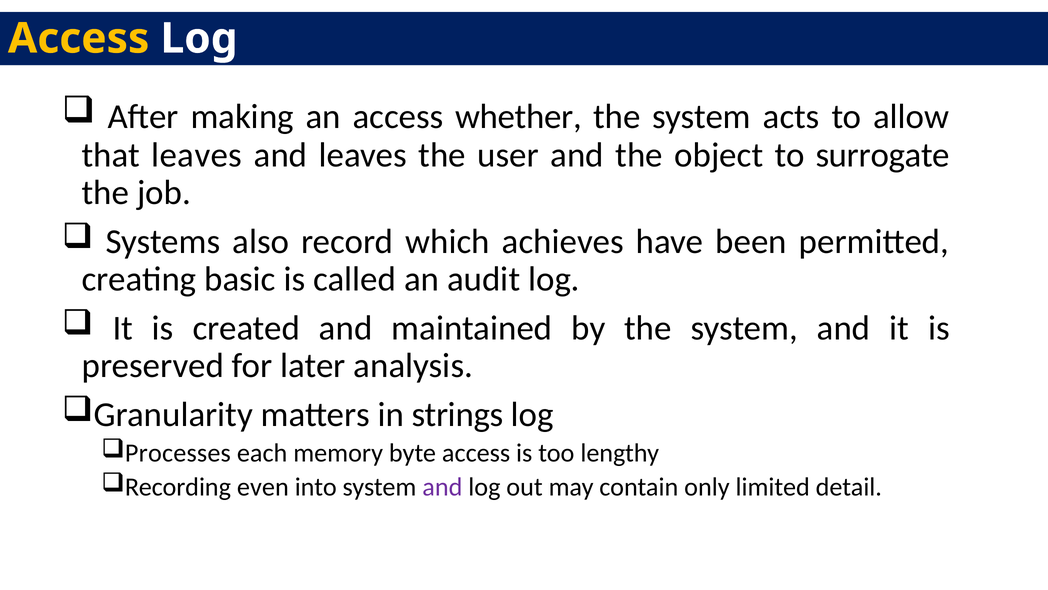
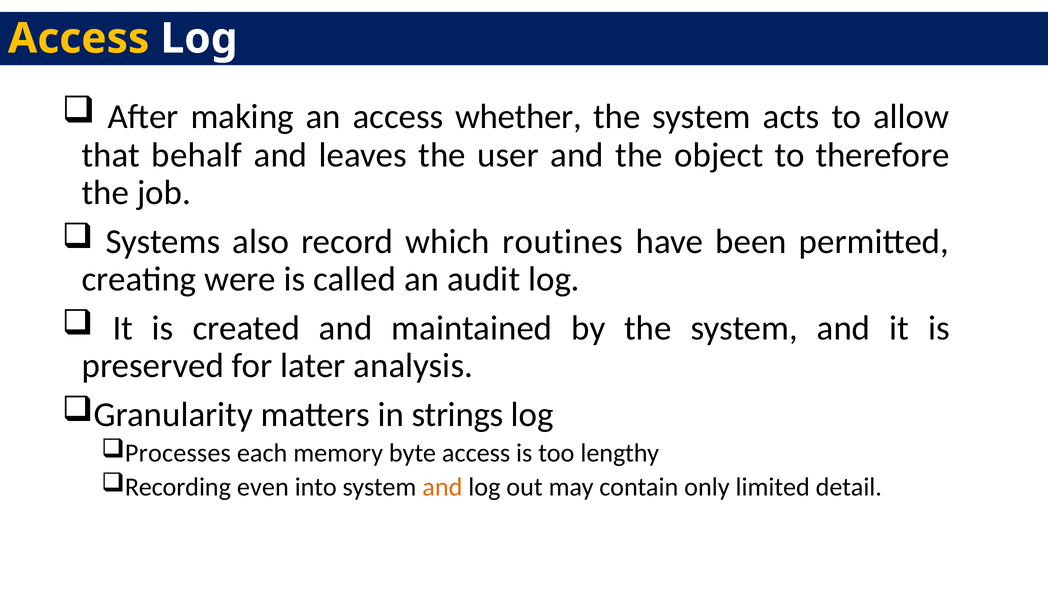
that leaves: leaves -> behalf
surrogate: surrogate -> therefore
achieves: achieves -> routines
basic: basic -> were
and at (442, 486) colour: purple -> orange
